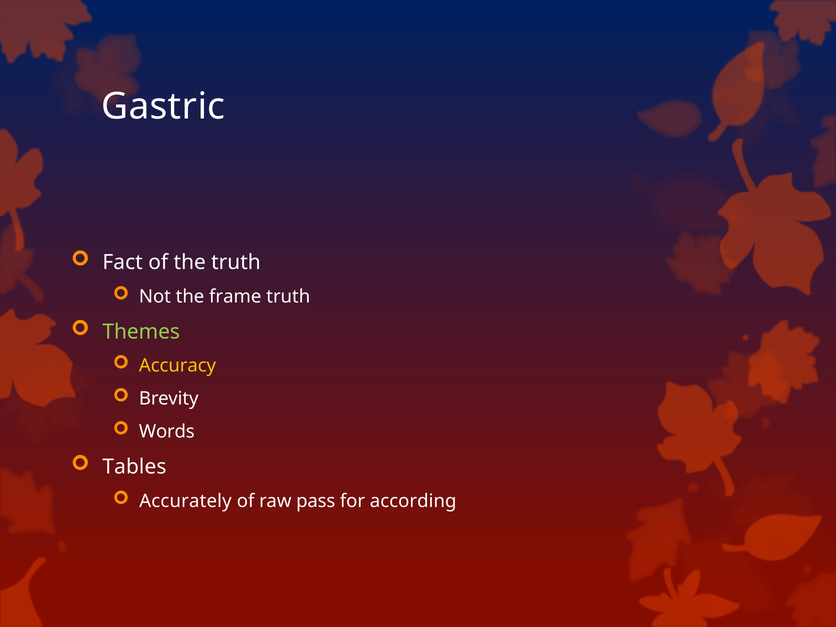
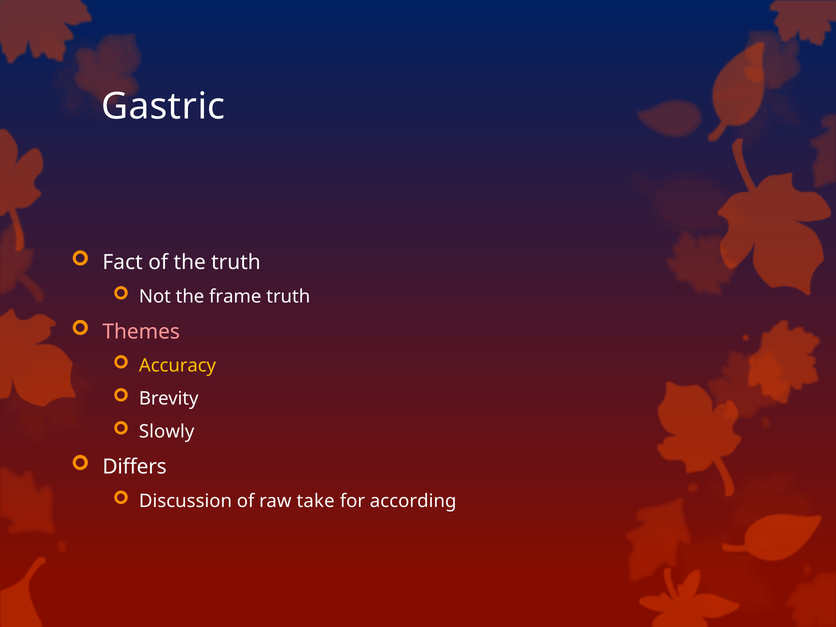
Themes colour: light green -> pink
Words: Words -> Slowly
Tables: Tables -> Differs
Accurately: Accurately -> Discussion
pass: pass -> take
